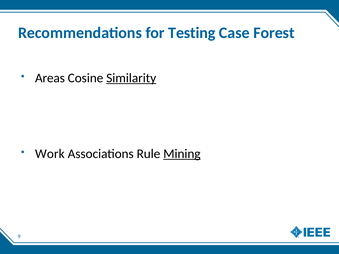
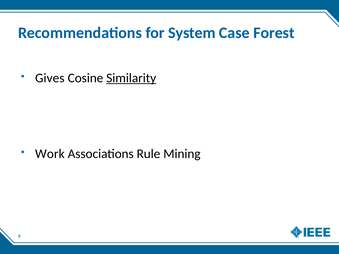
Testing: Testing -> System
Areas: Areas -> Gives
Mining underline: present -> none
